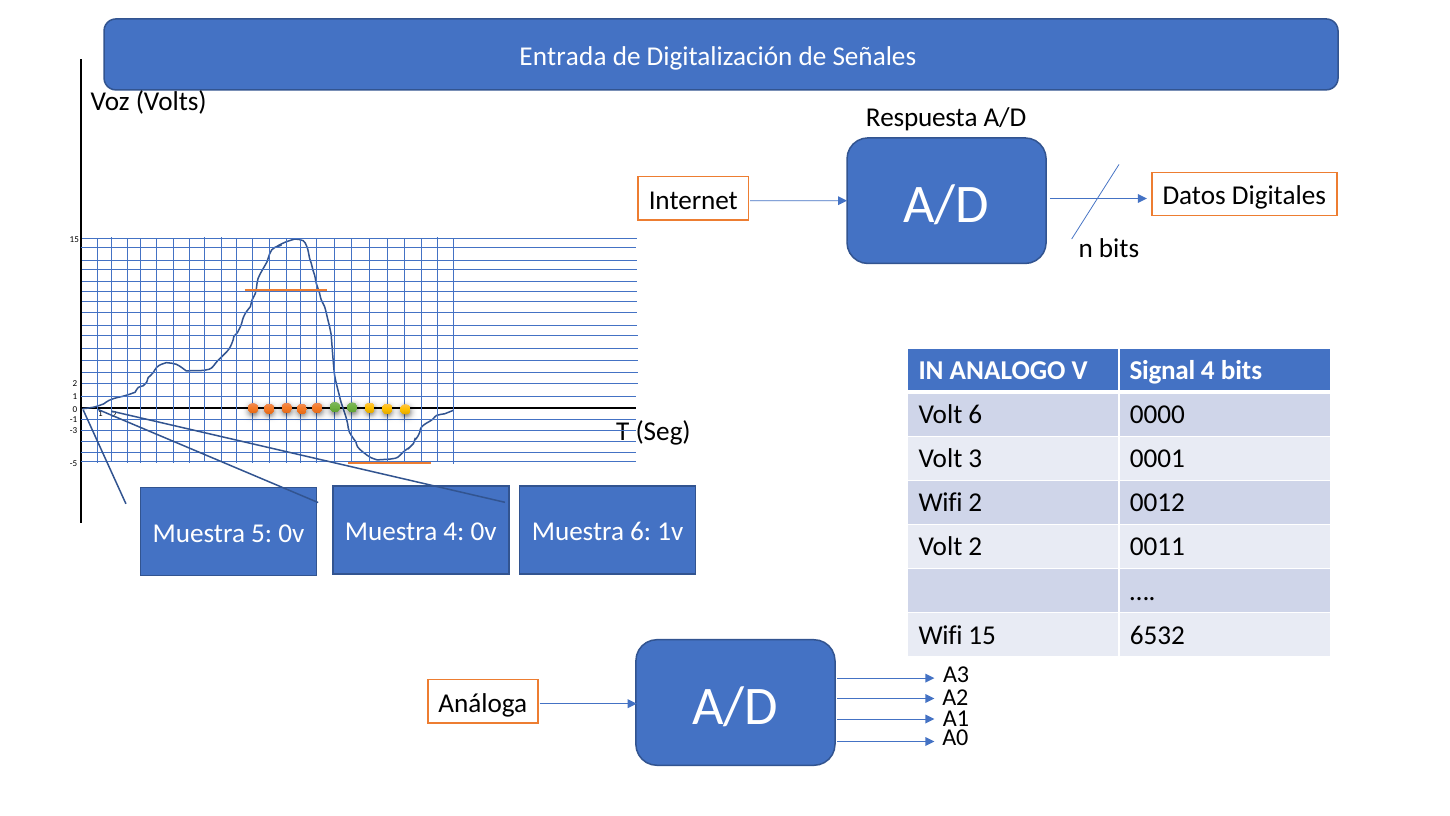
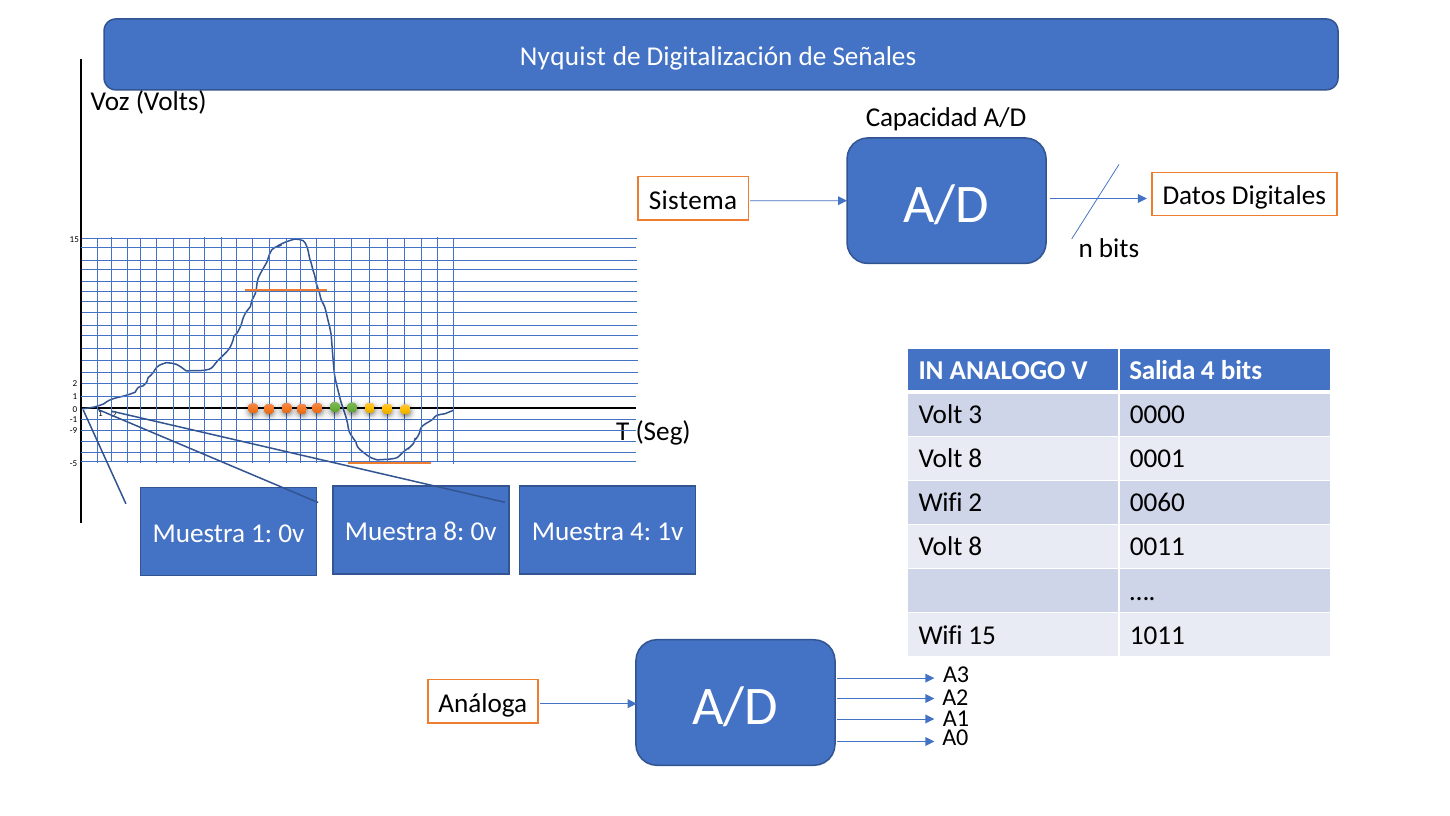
Entrada: Entrada -> Nyquist
Respuesta: Respuesta -> Capacidad
Internet: Internet -> Sistema
Signal: Signal -> Salida
Volt 6: 6 -> 3
-3: -3 -> -9
3 at (975, 459): 3 -> 8
0012: 0012 -> 0060
Muestra 5: 5 -> 1
Muestra 4: 4 -> 8
Muestra 6: 6 -> 4
2 at (975, 547): 2 -> 8
6532: 6532 -> 1011
